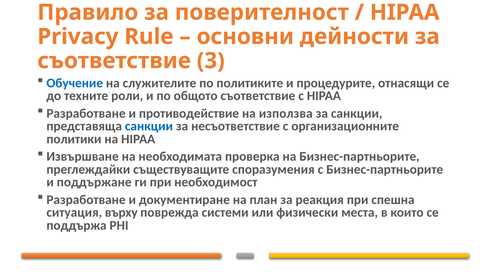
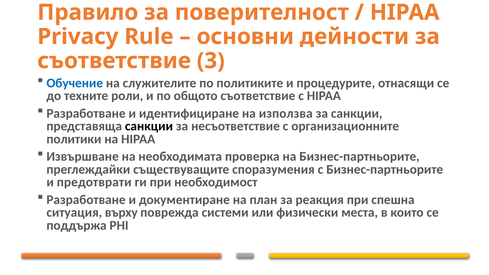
противодействие: противодействие -> идентифициране
санкции at (149, 126) colour: blue -> black
поддържане: поддържане -> предотврати
